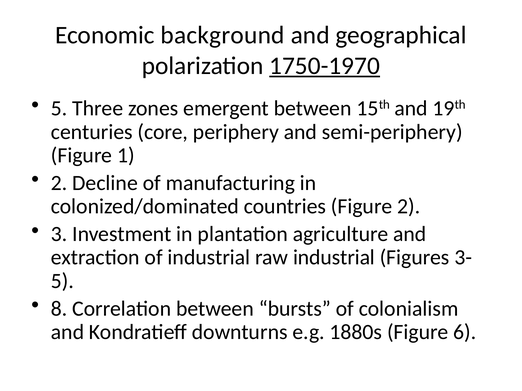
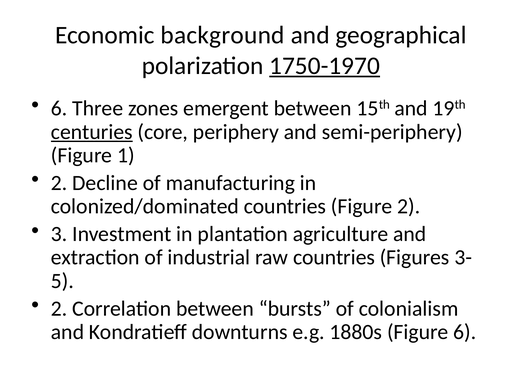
5 at (59, 109): 5 -> 6
centuries underline: none -> present
raw industrial: industrial -> countries
8 at (59, 309): 8 -> 2
